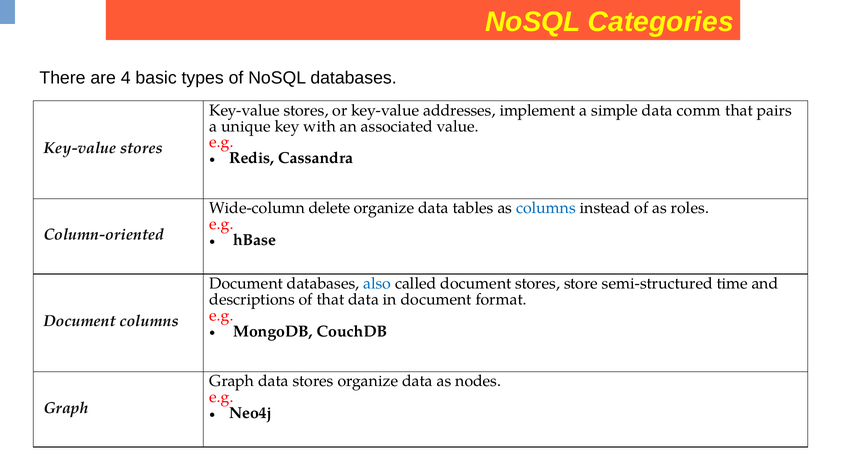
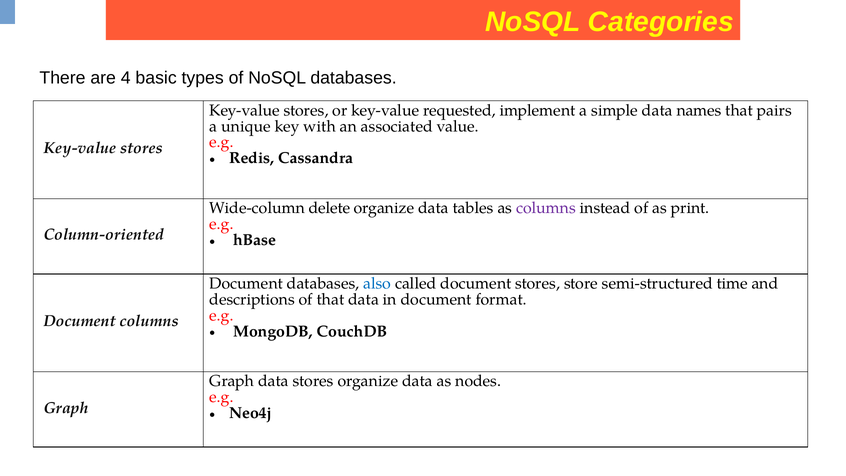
addresses: addresses -> requested
comm: comm -> names
columns at (546, 208) colour: blue -> purple
roles: roles -> print
